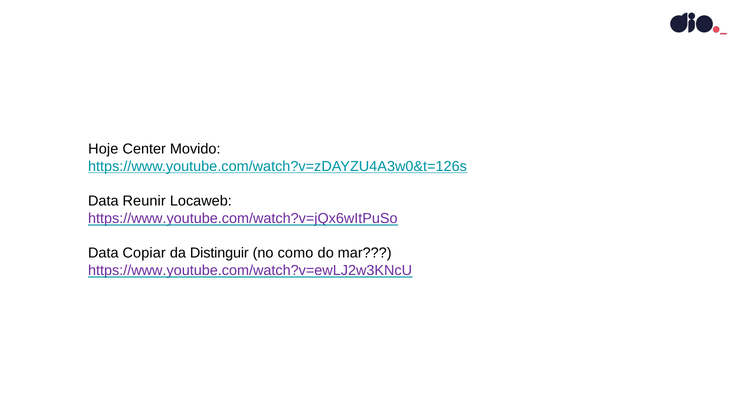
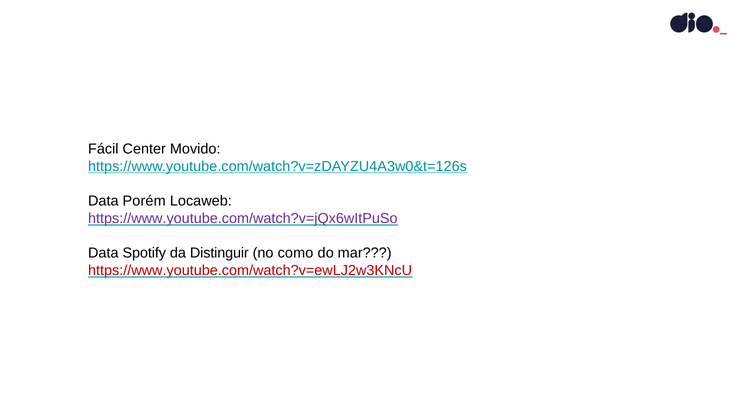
Hoje: Hoje -> Fácil
Reunir: Reunir -> Porém
Copiar: Copiar -> Spotify
https://www.youtube.com/watch?v=ewLJ2w3KNcU colour: purple -> red
